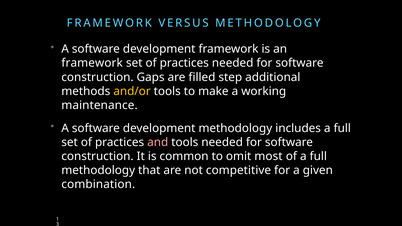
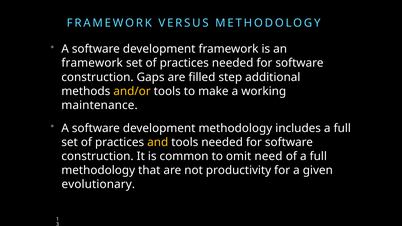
and colour: pink -> yellow
most: most -> need
competitive: competitive -> productivity
combination: combination -> evolutionary
